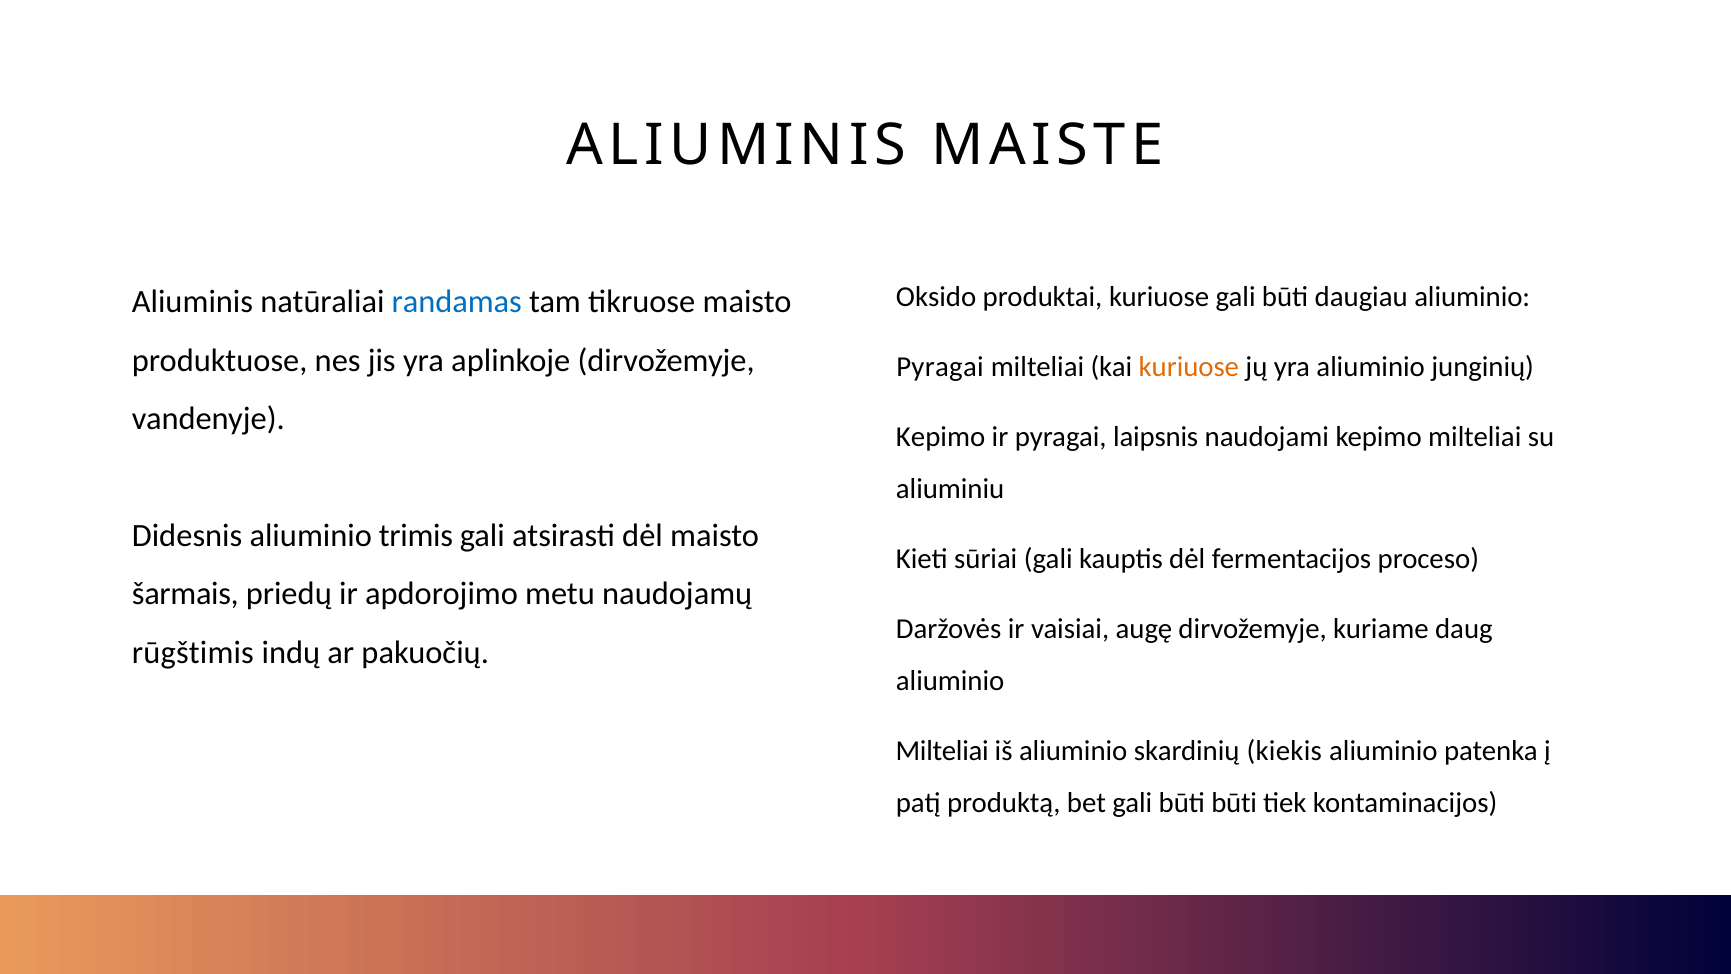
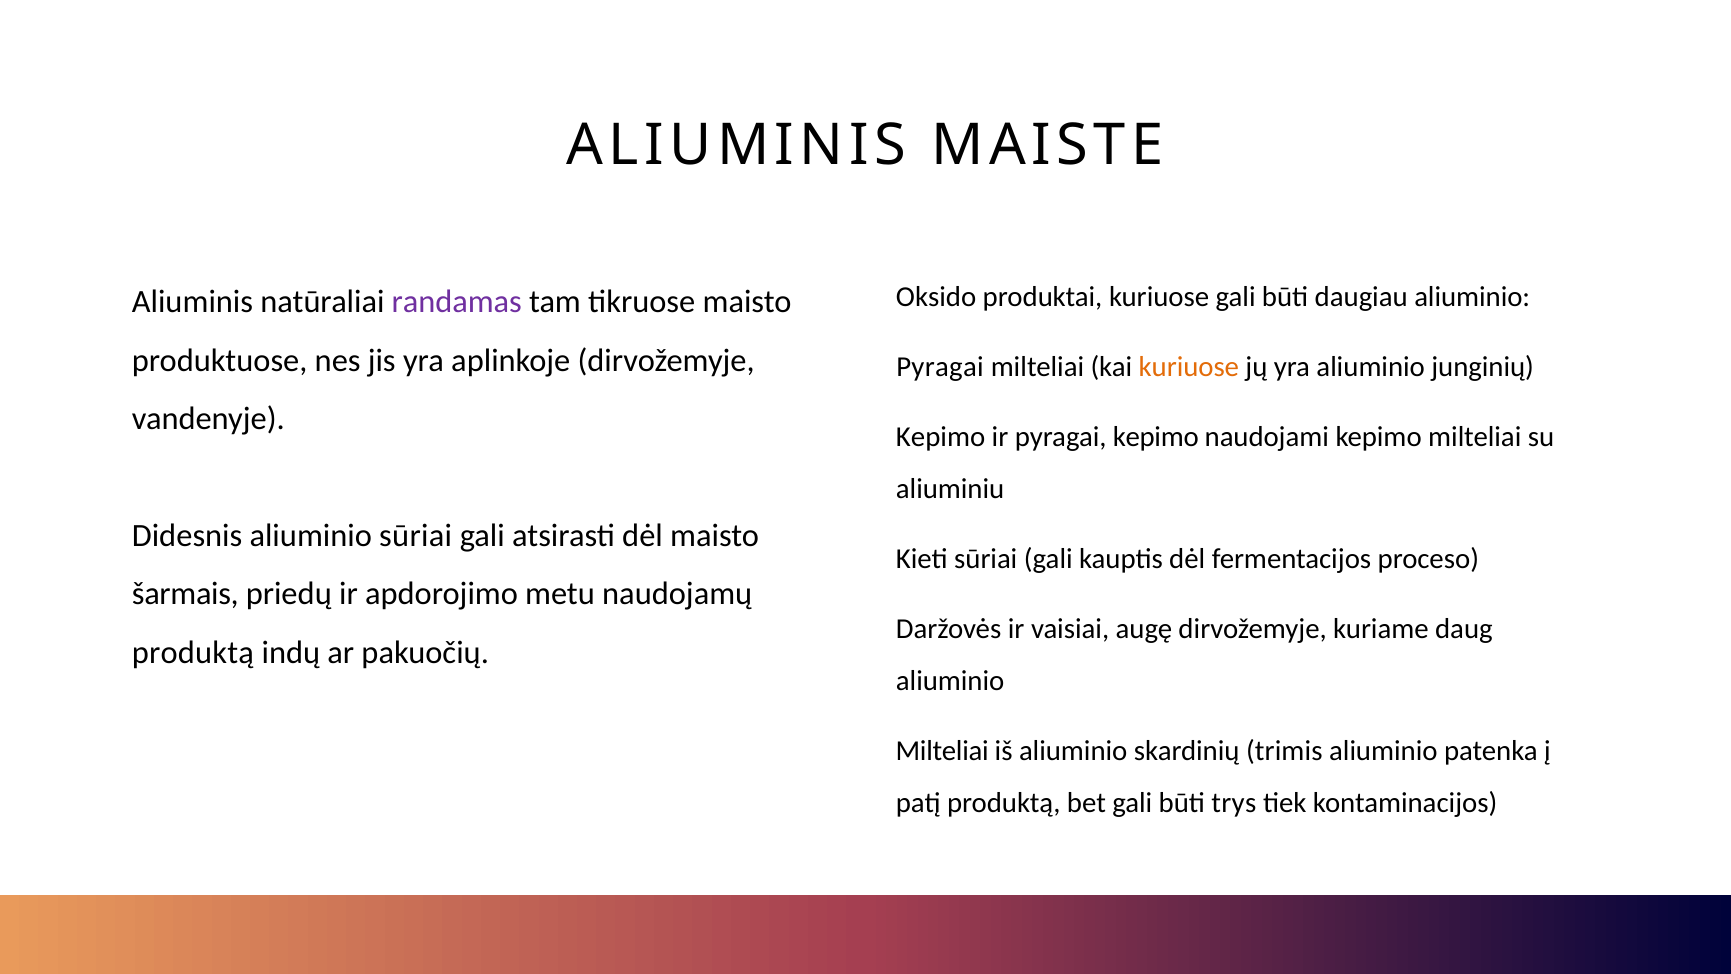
randamas colour: blue -> purple
pyragai laipsnis: laipsnis -> kepimo
aliuminio trimis: trimis -> sūriai
rūgštimis at (193, 652): rūgštimis -> produktą
kiekis: kiekis -> trimis
būti būti: būti -> trys
